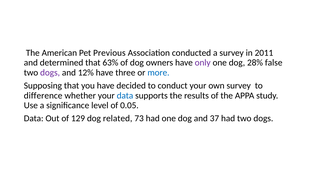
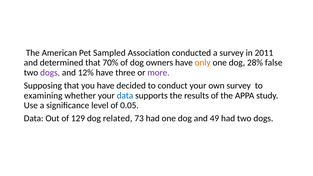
Previous: Previous -> Sampled
63%: 63% -> 70%
only colour: purple -> orange
more colour: blue -> purple
difference: difference -> examining
37: 37 -> 49
